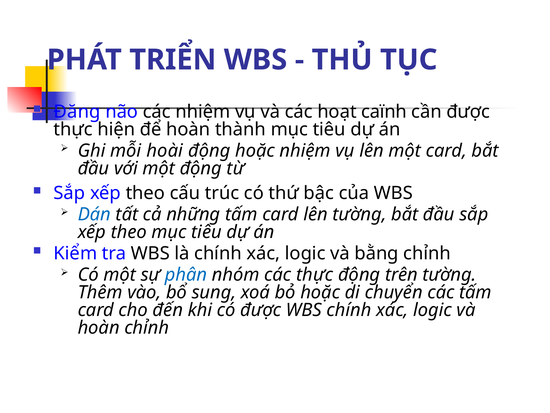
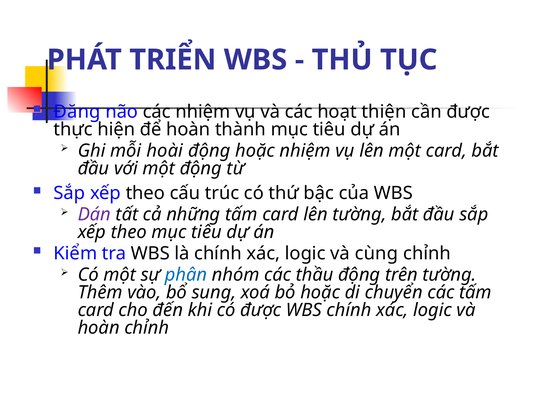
caïnh: caïnh -> thiện
Dán colour: blue -> purple
bằng: bằng -> cùng
các thực: thực -> thầu
